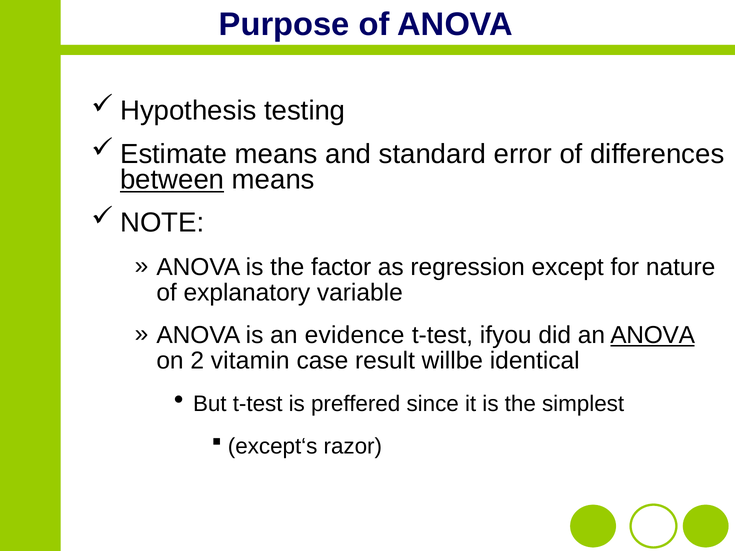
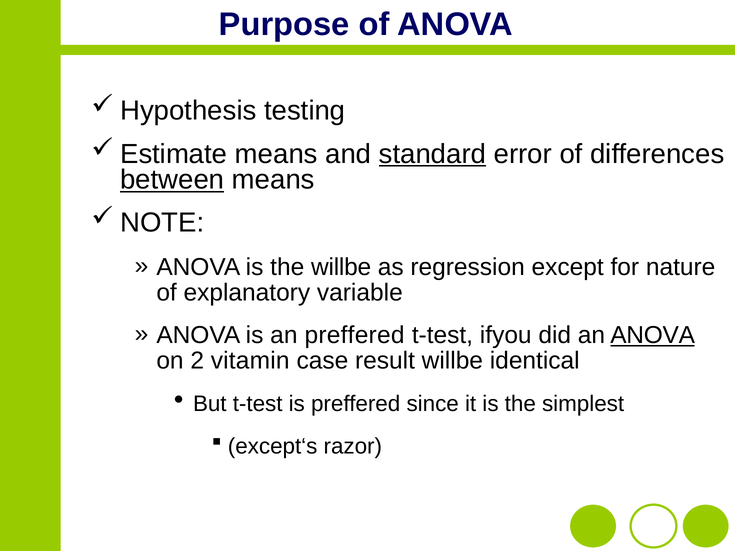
standard underline: none -> present
the factor: factor -> willbe
an evidence: evidence -> preffered
